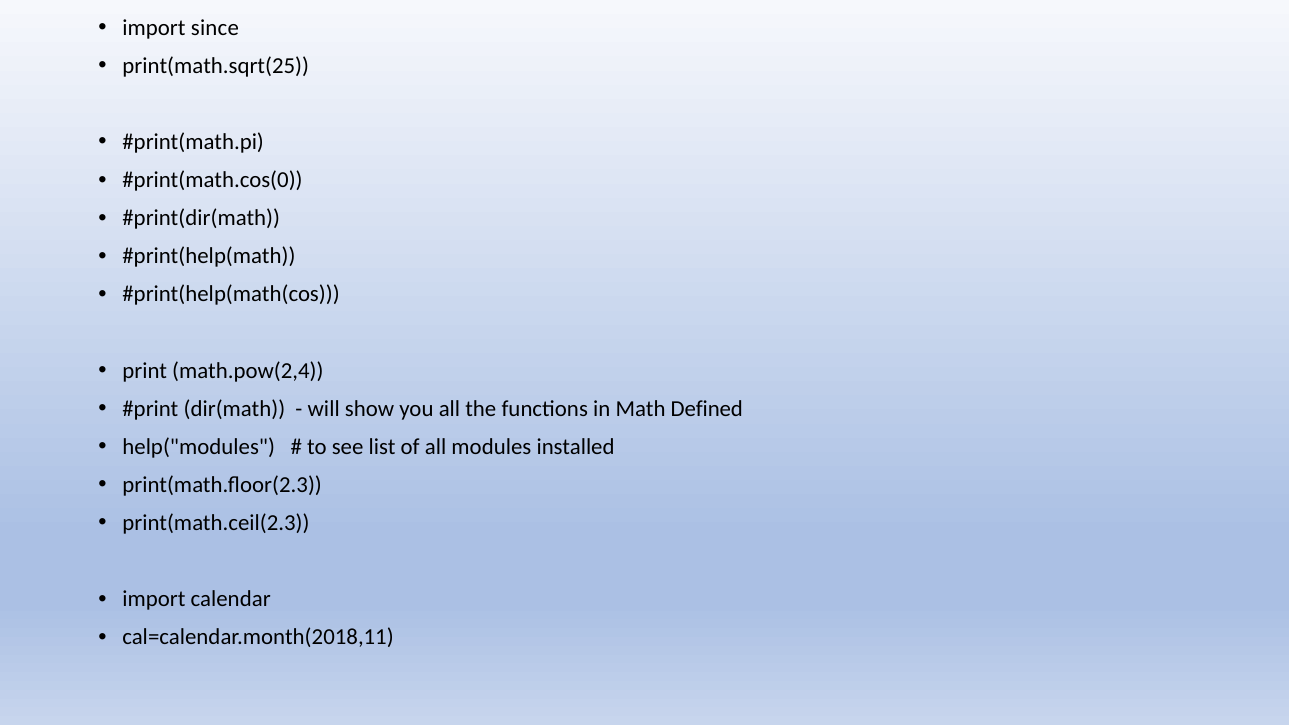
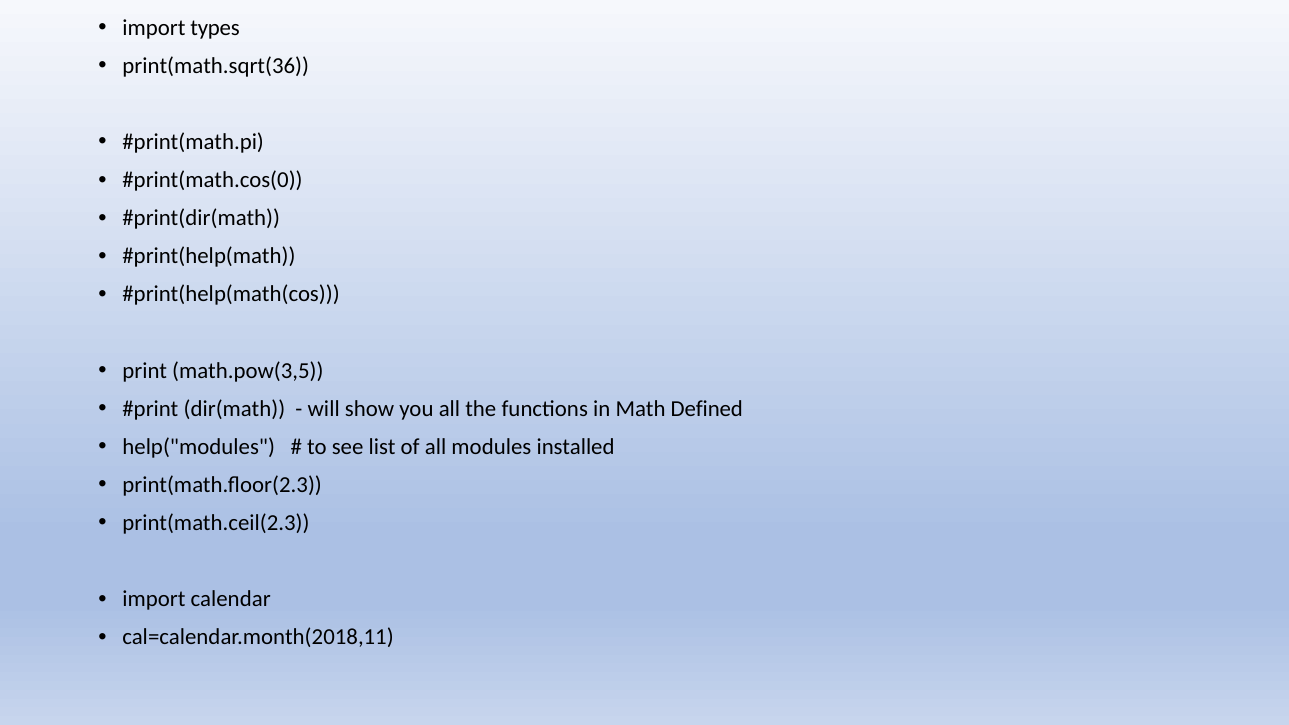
since: since -> types
print(math.sqrt(25: print(math.sqrt(25 -> print(math.sqrt(36
math.pow(2,4: math.pow(2,4 -> math.pow(3,5
